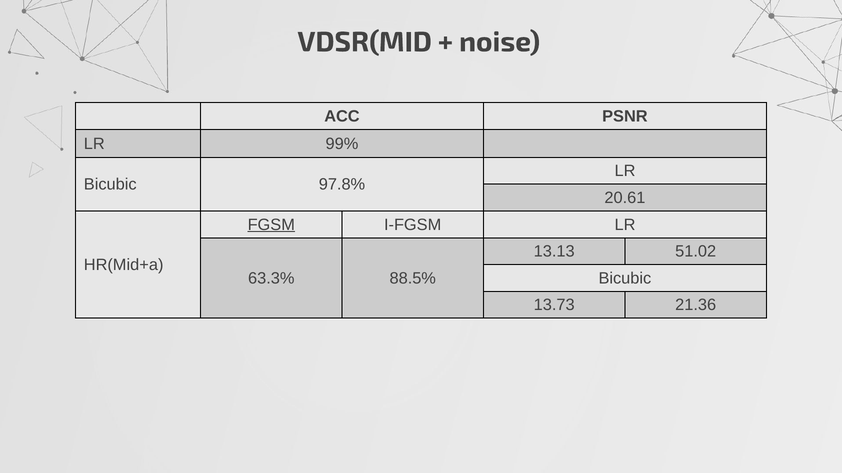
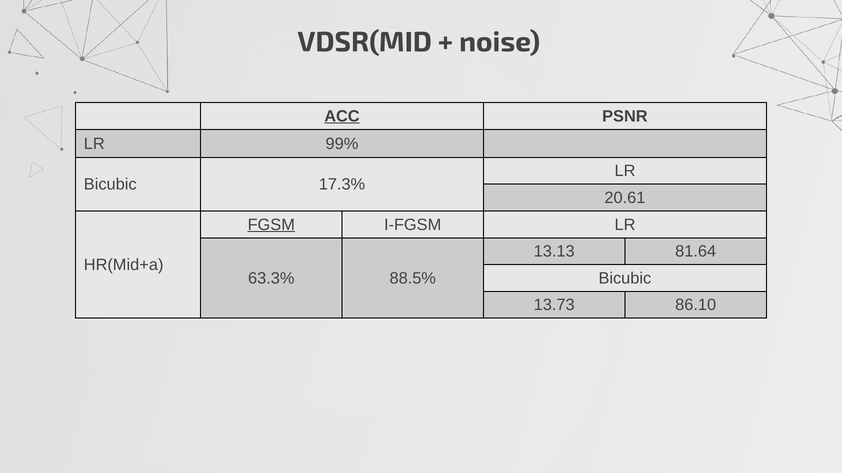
ACC underline: none -> present
97.8%: 97.8% -> 17.3%
51.02: 51.02 -> 81.64
21.36: 21.36 -> 86.10
